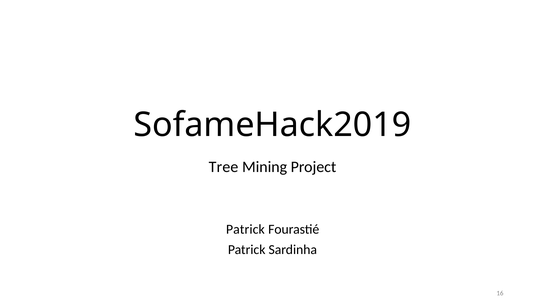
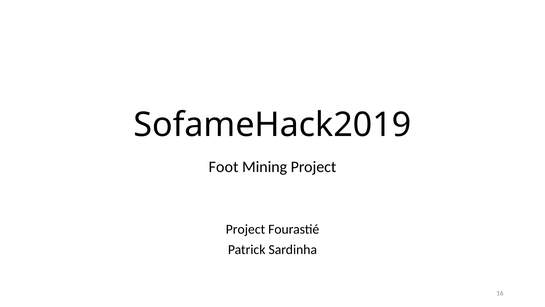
Tree: Tree -> Foot
Patrick at (245, 229): Patrick -> Project
